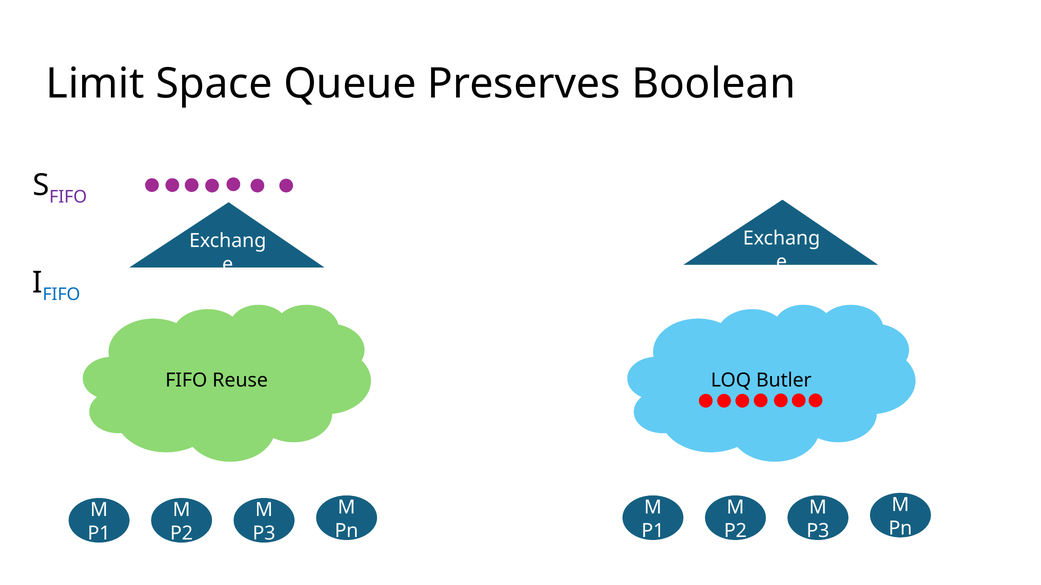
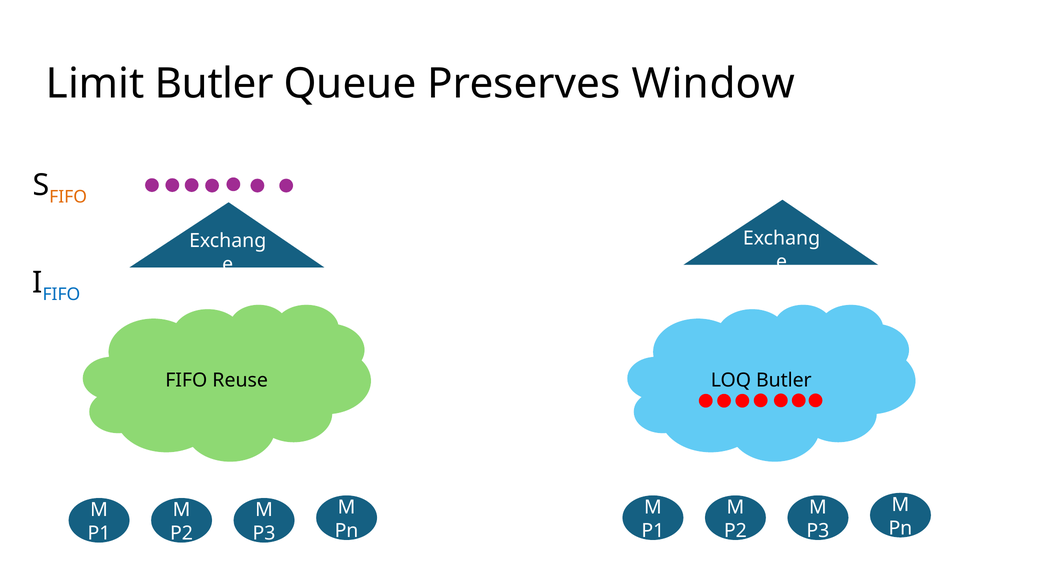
Limit Space: Space -> Butler
Boolean: Boolean -> Window
FIFO at (68, 197) colour: purple -> orange
